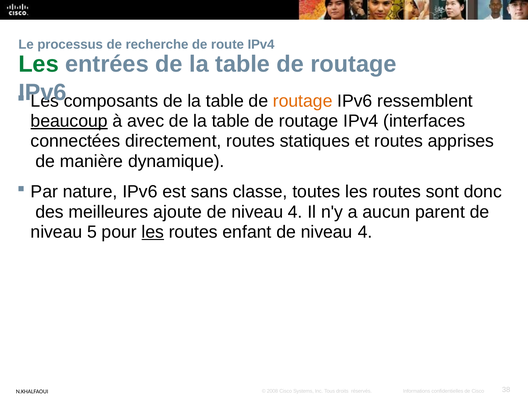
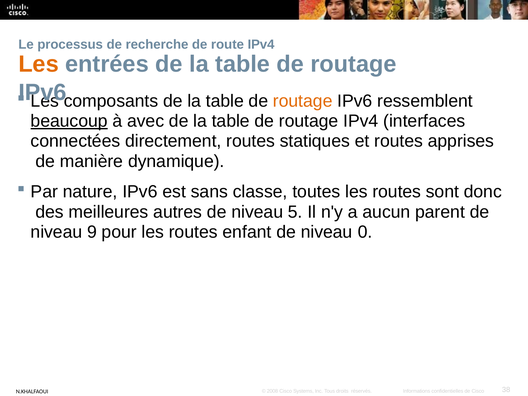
Les at (39, 64) colour: green -> orange
ajoute: ajoute -> autres
4 at (295, 212): 4 -> 5
5: 5 -> 9
les at (153, 232) underline: present -> none
enfant de niveau 4: 4 -> 0
